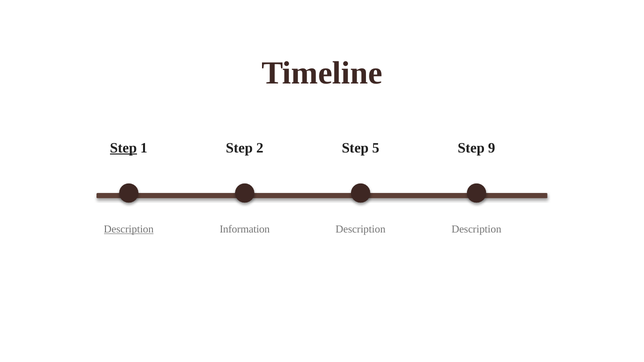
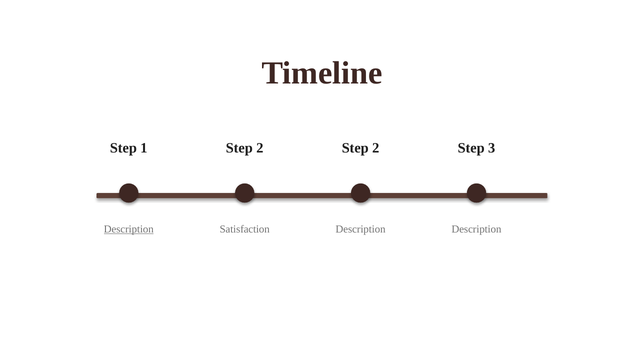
Step at (123, 148) underline: present -> none
5 at (376, 148): 5 -> 2
9: 9 -> 3
Information: Information -> Satisfaction
